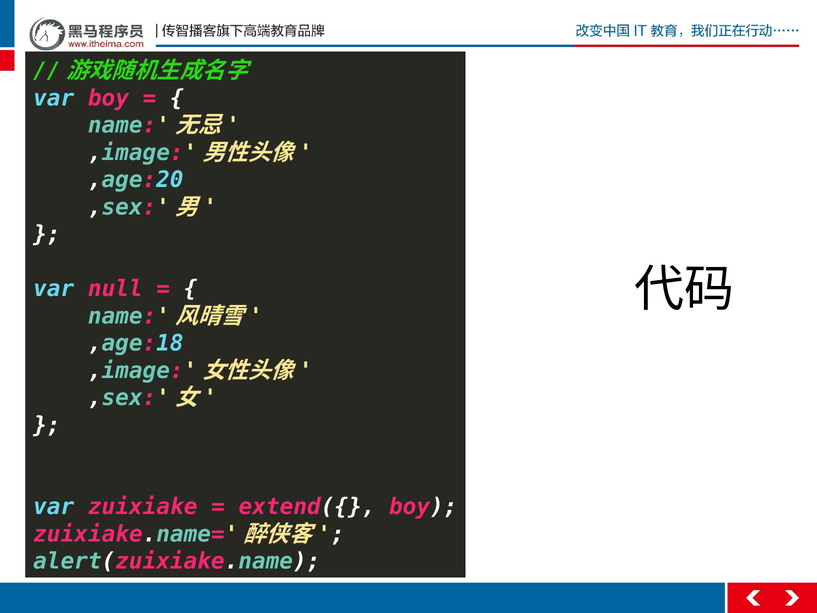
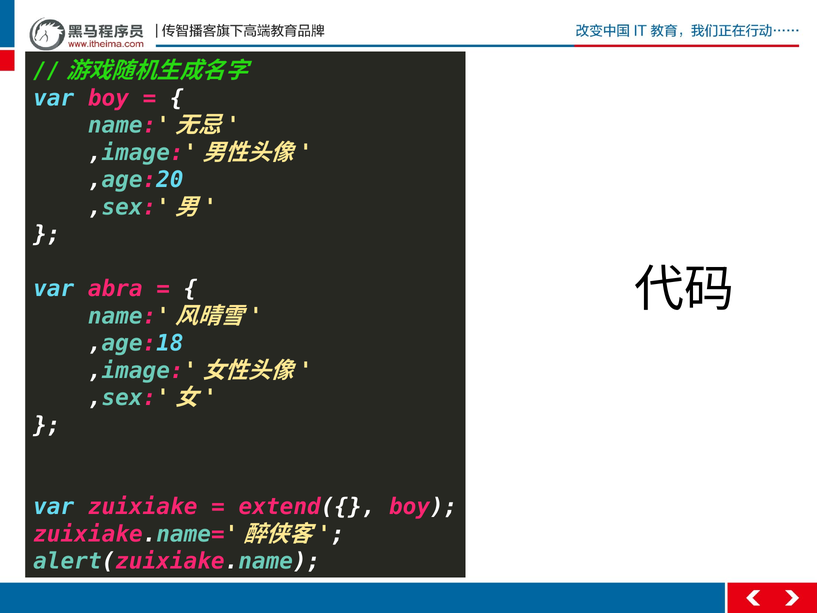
null: null -> abra
